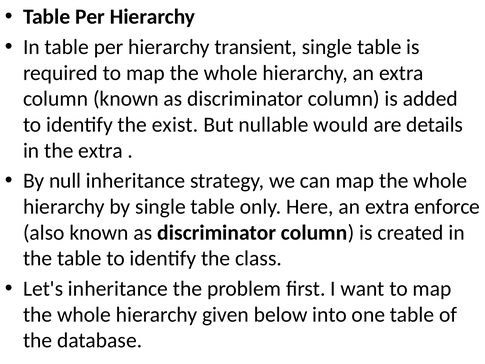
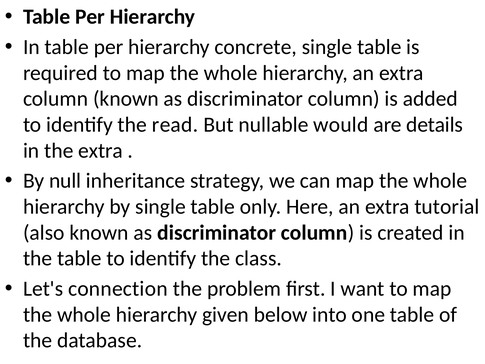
transient: transient -> concrete
exist: exist -> read
enforce: enforce -> tutorial
Let's inheritance: inheritance -> connection
